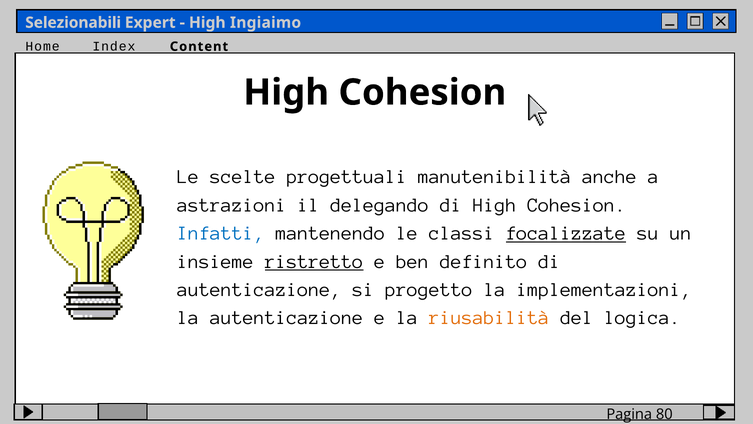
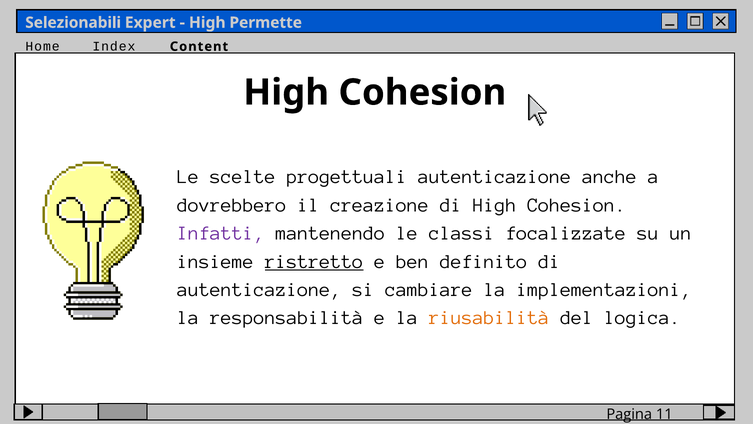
Ingiaimo: Ingiaimo -> Permette
progettuali manutenibilità: manutenibilità -> autenticazione
astrazioni: astrazioni -> dovrebbero
delegando: delegando -> creazione
Infatti colour: blue -> purple
focalizzate underline: present -> none
progetto: progetto -> cambiare
la autenticazione: autenticazione -> responsabilità
80: 80 -> 11
